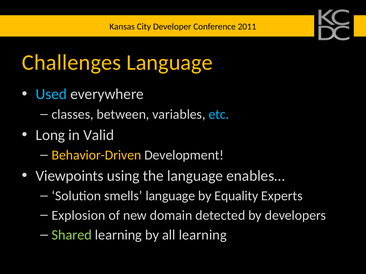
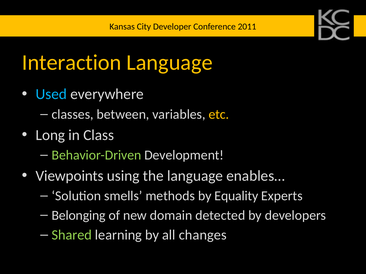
Challenges: Challenges -> Interaction
etc colour: light blue -> yellow
Valid: Valid -> Class
Behavior-Driven colour: yellow -> light green
smells language: language -> methods
Explosion: Explosion -> Belonging
all learning: learning -> changes
